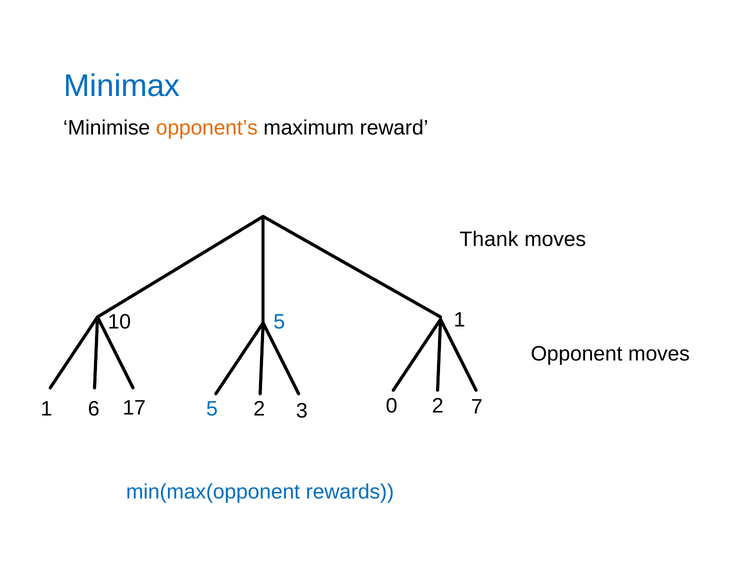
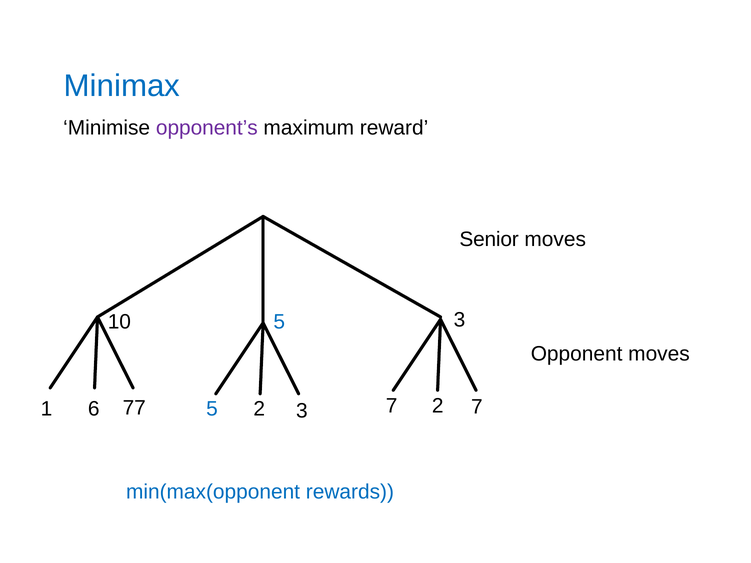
opponent’s colour: orange -> purple
Thank: Thank -> Senior
5 1: 1 -> 3
17: 17 -> 77
3 0: 0 -> 7
